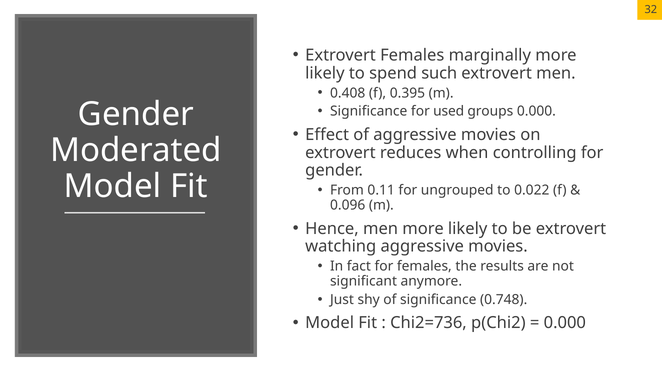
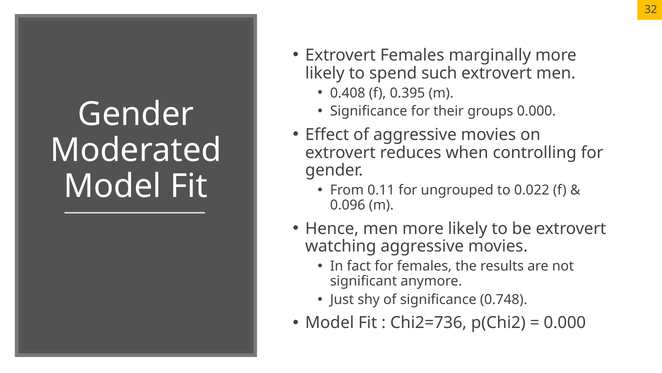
used: used -> their
